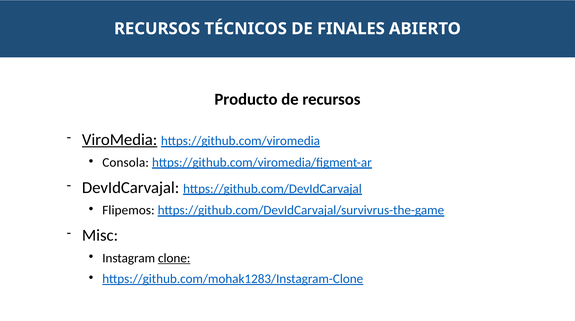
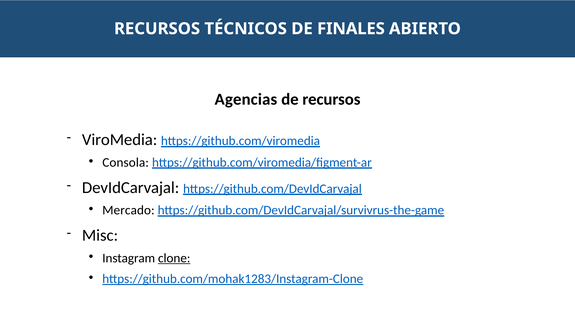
Producto: Producto -> Agencias
ViroMedia underline: present -> none
Flipemos: Flipemos -> Mercado
